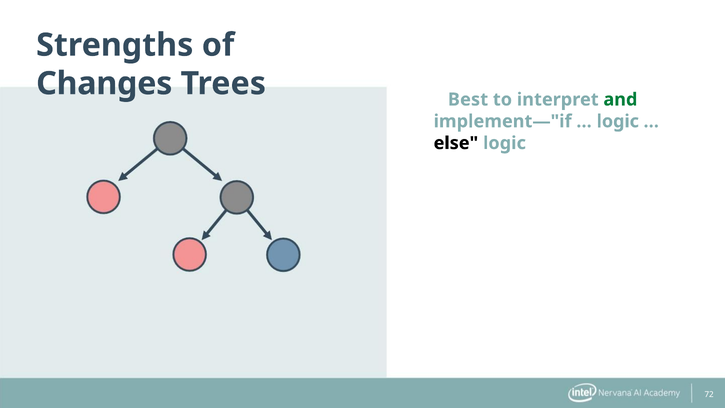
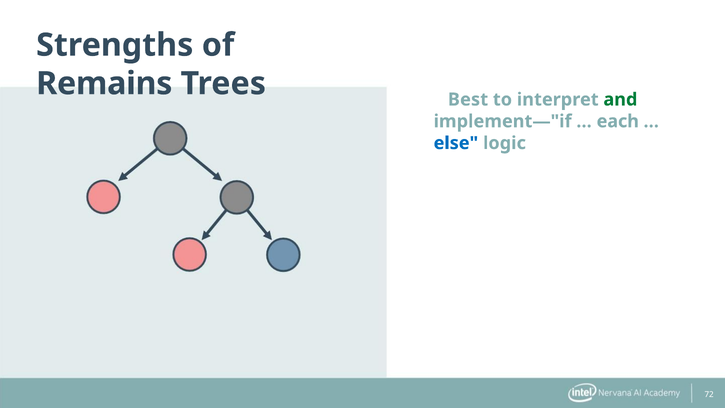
Changes: Changes -> Remains
logic at (618, 121): logic -> each
else colour: black -> blue
